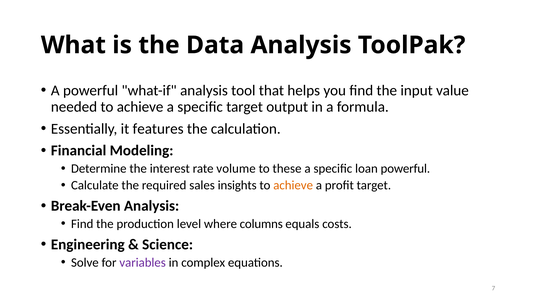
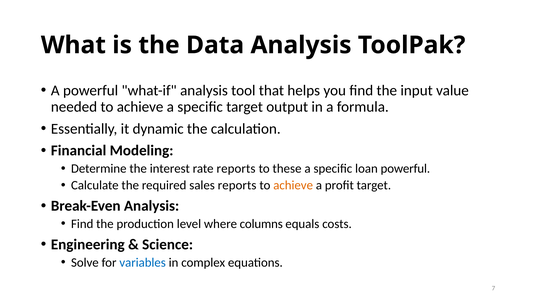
features: features -> dynamic
rate volume: volume -> reports
sales insights: insights -> reports
variables colour: purple -> blue
